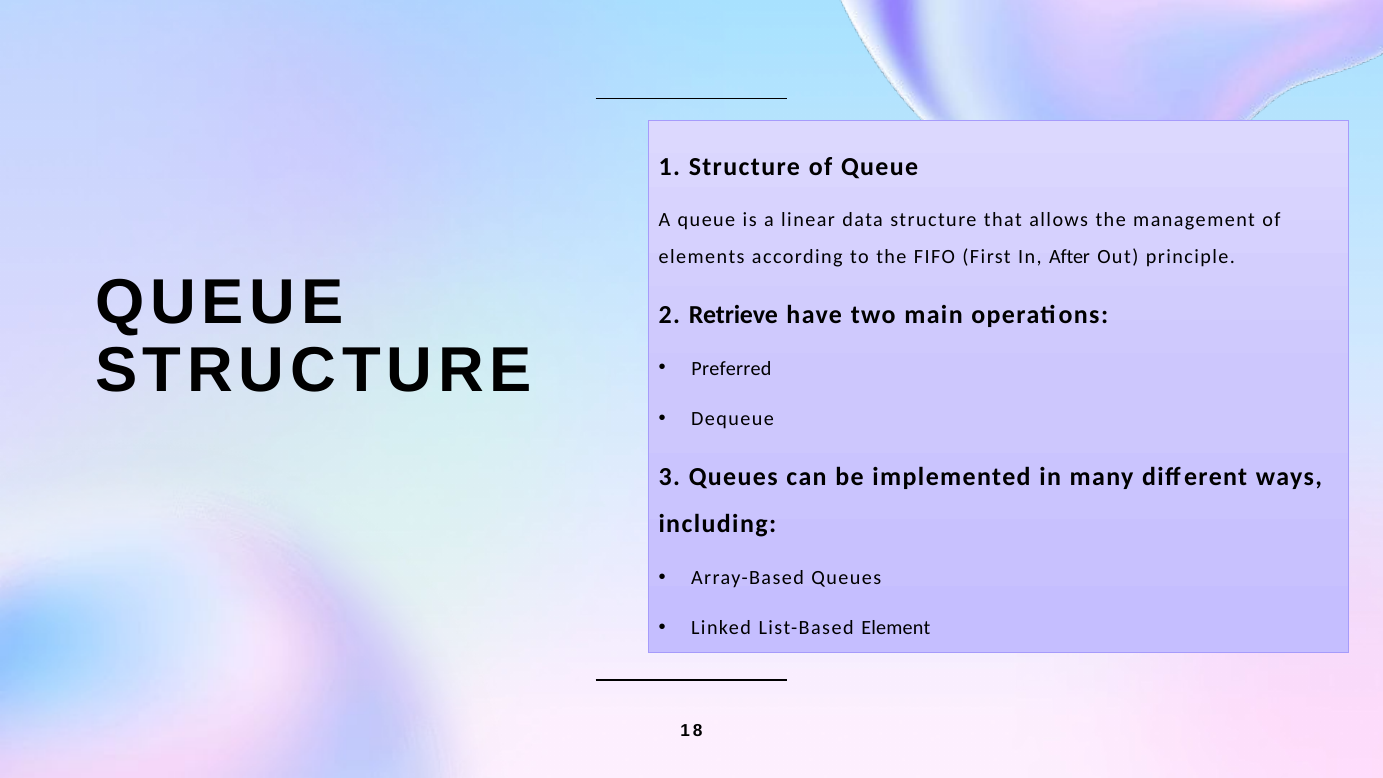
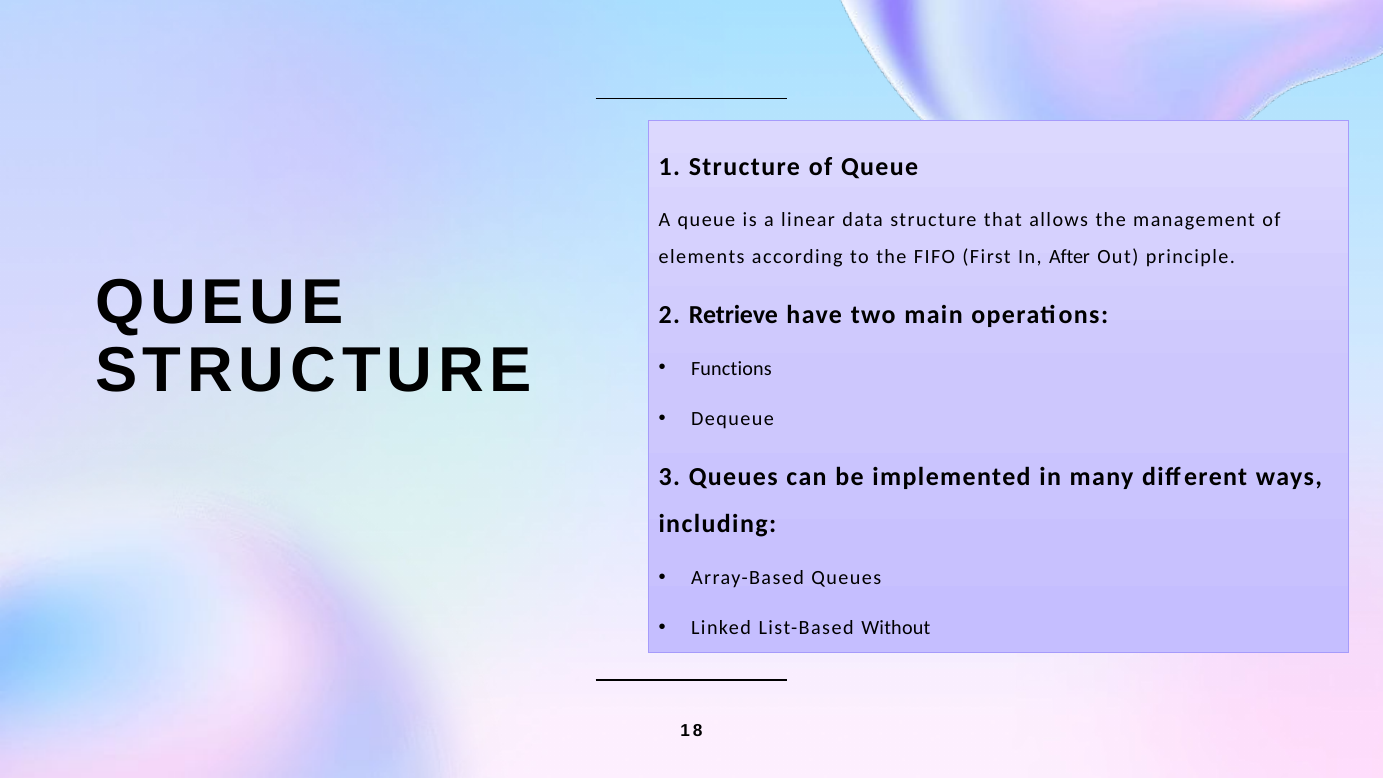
Preferred: Preferred -> Functions
Element: Element -> Without
